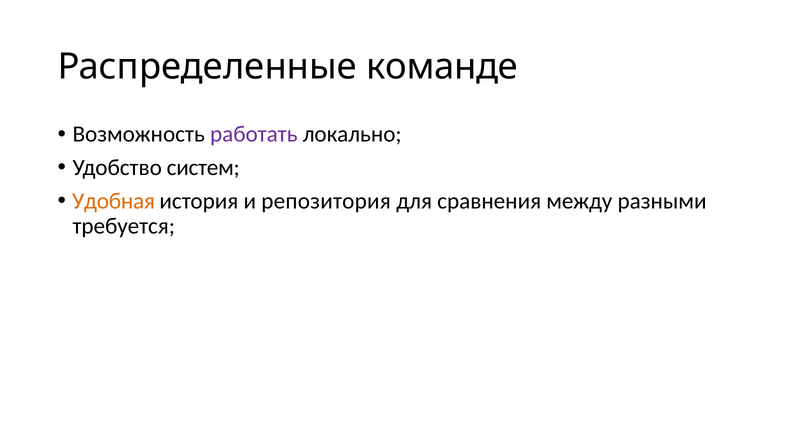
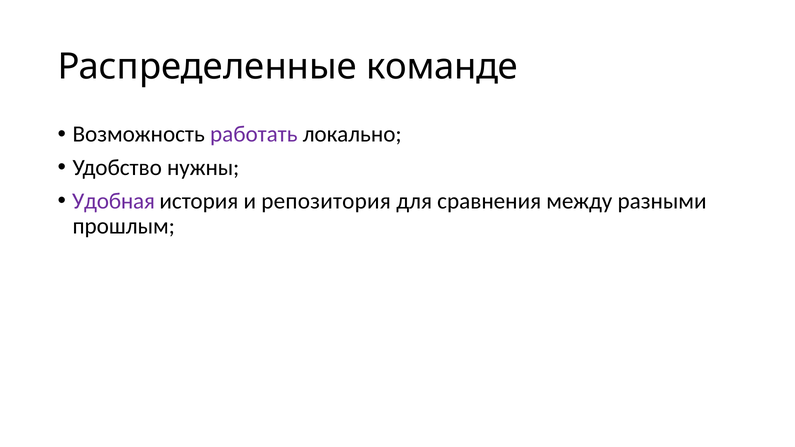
систем: систем -> нужны
Удобная colour: orange -> purple
требуется: требуется -> прошлым
